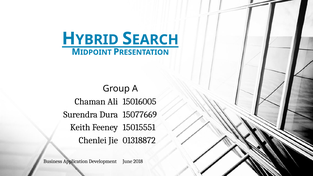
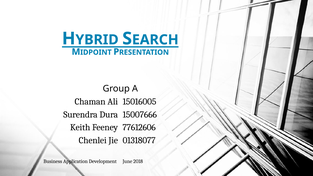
15077669: 15077669 -> 15007666
15015551: 15015551 -> 77612606
01318872: 01318872 -> 01318077
